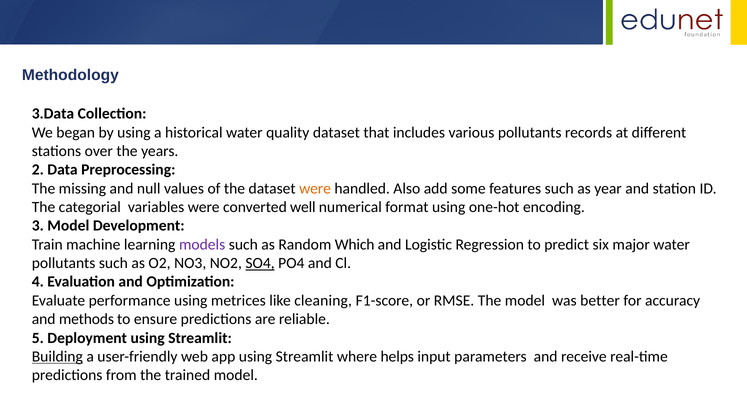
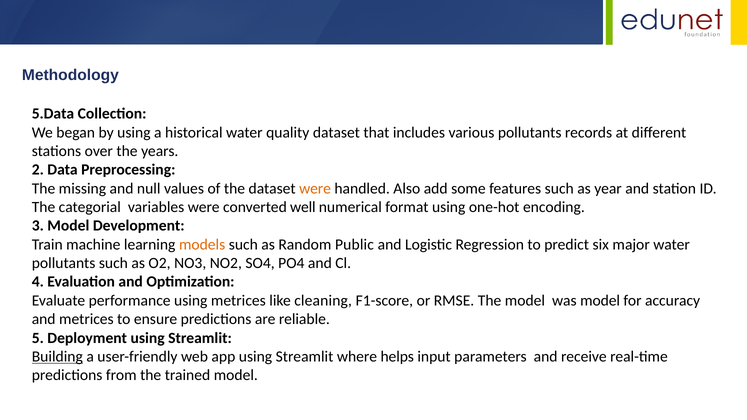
3.Data: 3.Data -> 5.Data
models colour: purple -> orange
Which: Which -> Public
SO4 underline: present -> none
was better: better -> model
and methods: methods -> metrices
